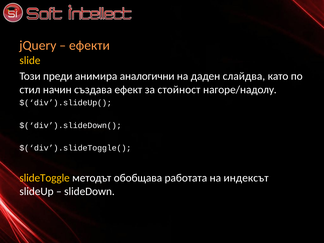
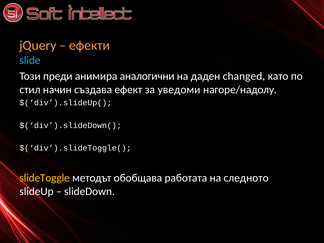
slide colour: yellow -> light blue
слайдва: слайдва -> changed
стойност: стойност -> уведоми
индексът: индексът -> следното
